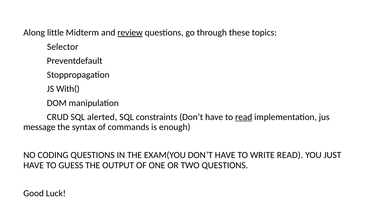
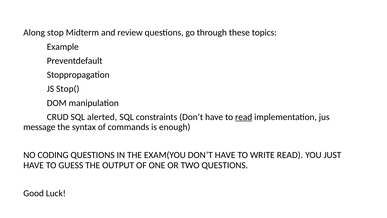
little: little -> stop
review underline: present -> none
Selector: Selector -> Example
With(: With( -> Stop(
